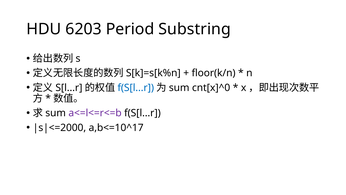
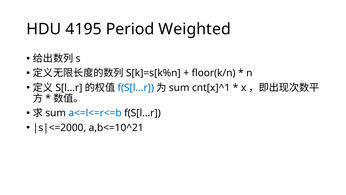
6203: 6203 -> 4195
Substring: Substring -> Weighted
cnt[x]^0: cnt[x]^0 -> cnt[x]^1
a<=l<=r<=b colour: purple -> blue
a,b<=10^17: a,b<=10^17 -> a,b<=10^21
